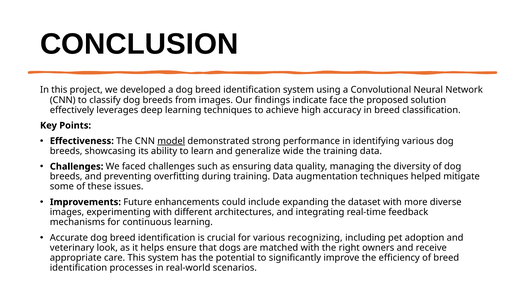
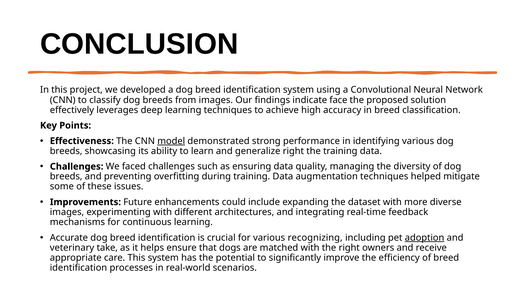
generalize wide: wide -> right
adoption underline: none -> present
look: look -> take
